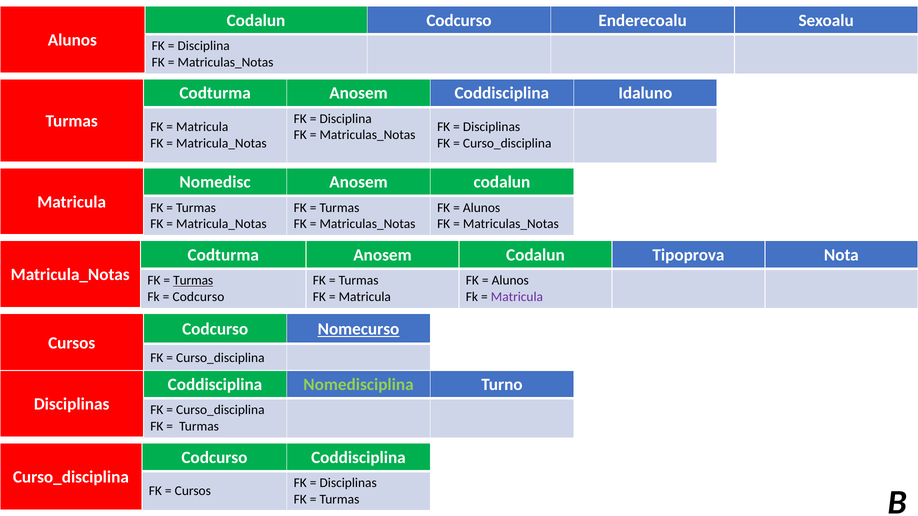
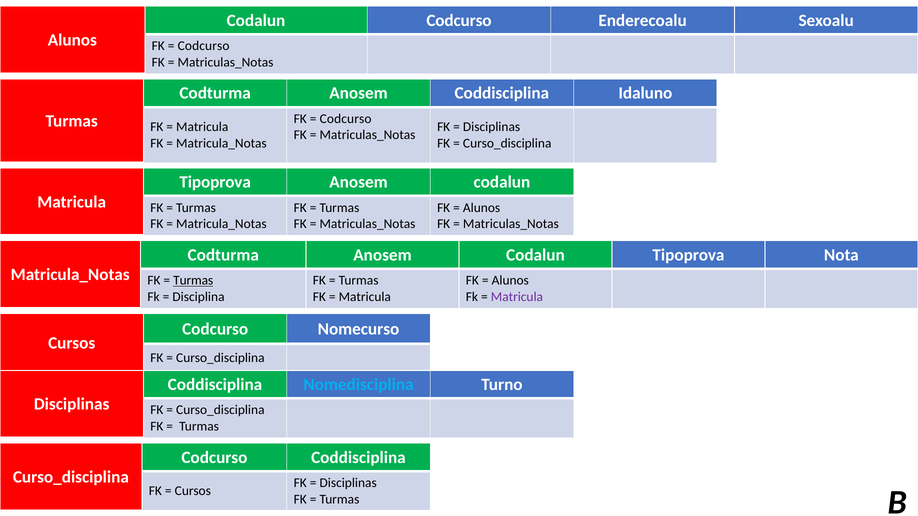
Disciplina at (204, 46): Disciplina -> Codcurso
Disciplina at (346, 119): Disciplina -> Codcurso
Nomedisc at (215, 182): Nomedisc -> Tipoprova
Codcurso at (198, 297): Codcurso -> Disciplina
Nomecurso underline: present -> none
Nomedisciplina colour: light green -> light blue
